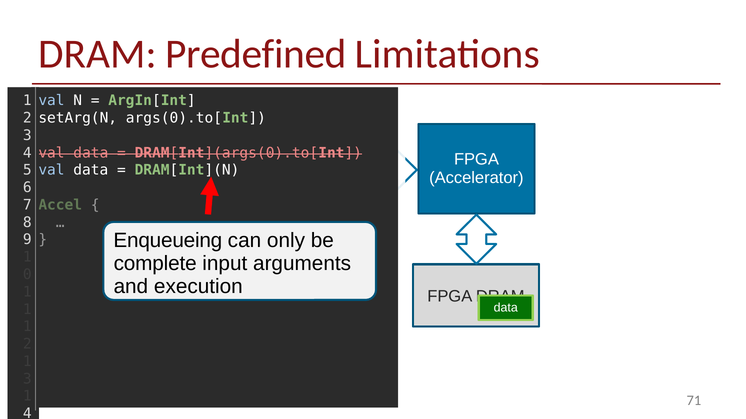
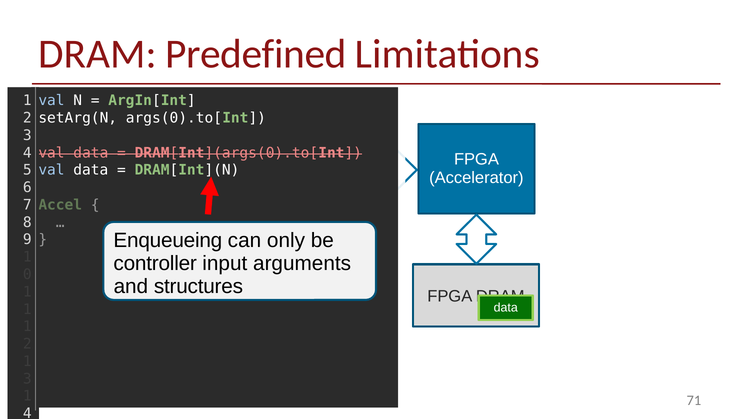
complete: complete -> controller
execution: execution -> structures
